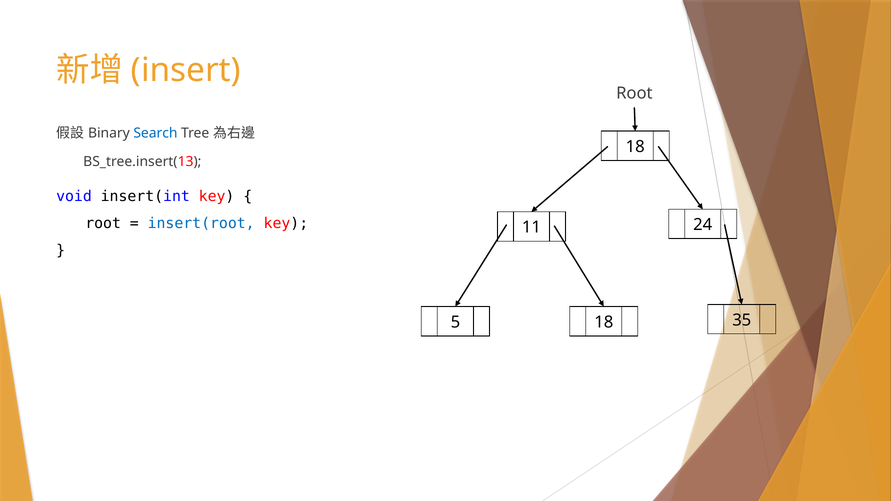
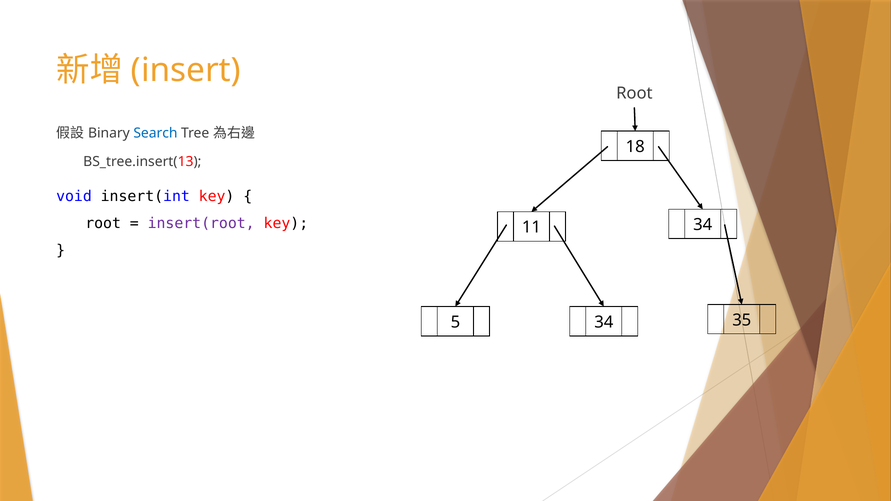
insert(root colour: blue -> purple
11 24: 24 -> 34
5 18: 18 -> 34
